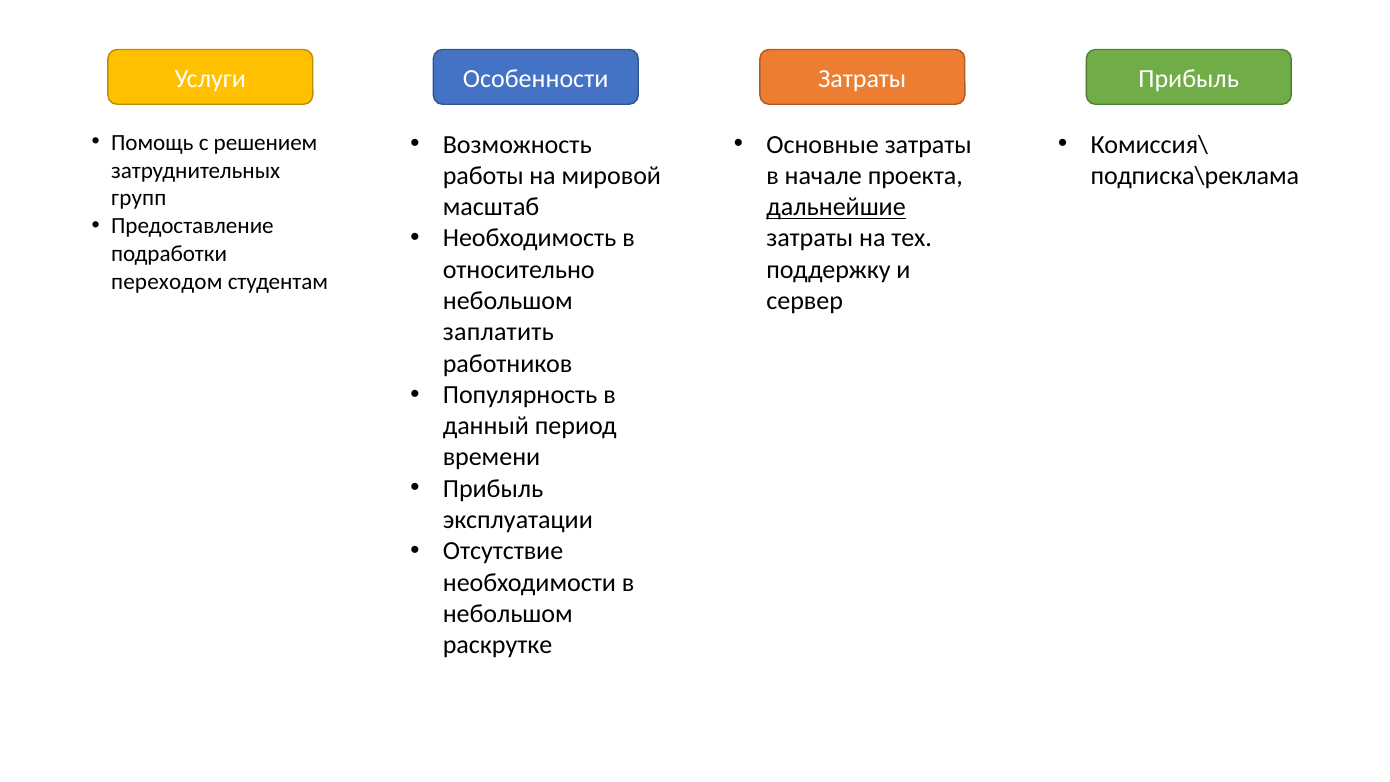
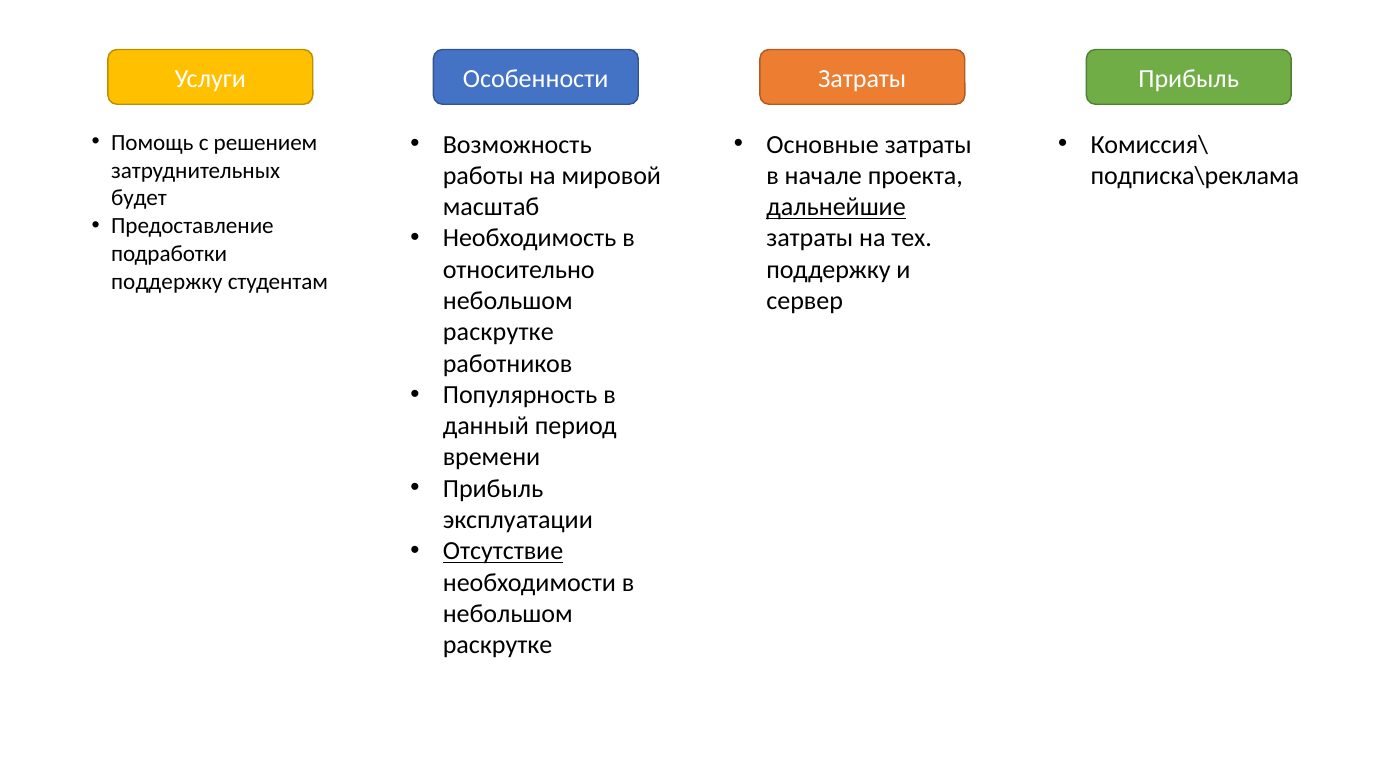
групп: групп -> будет
переходом at (167, 282): переходом -> поддержку
заплатить at (498, 332): заплатить -> раскрутке
Отсутствие underline: none -> present
